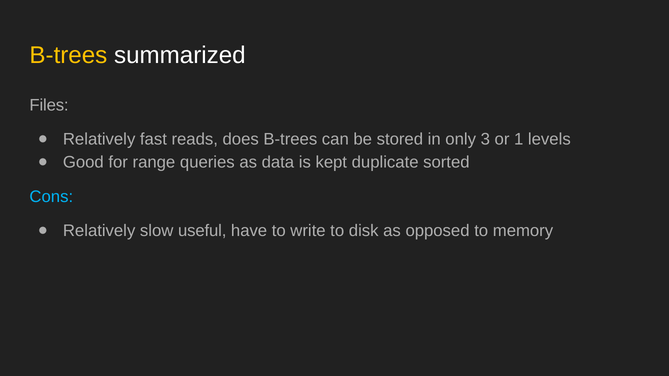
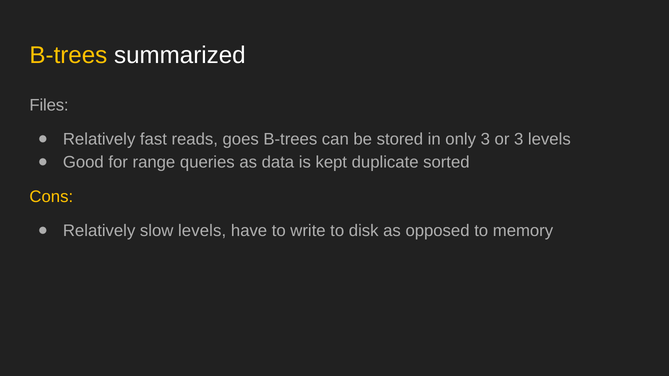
does: does -> goes
or 1: 1 -> 3
Cons colour: light blue -> yellow
slow useful: useful -> levels
